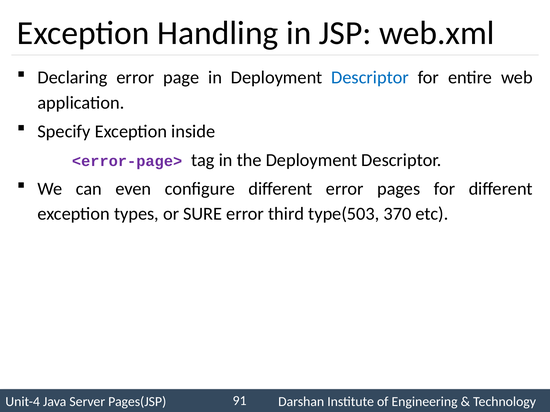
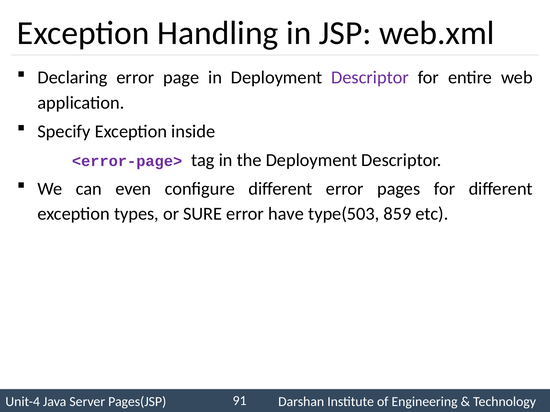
Descriptor at (370, 78) colour: blue -> purple
third: third -> have
370: 370 -> 859
